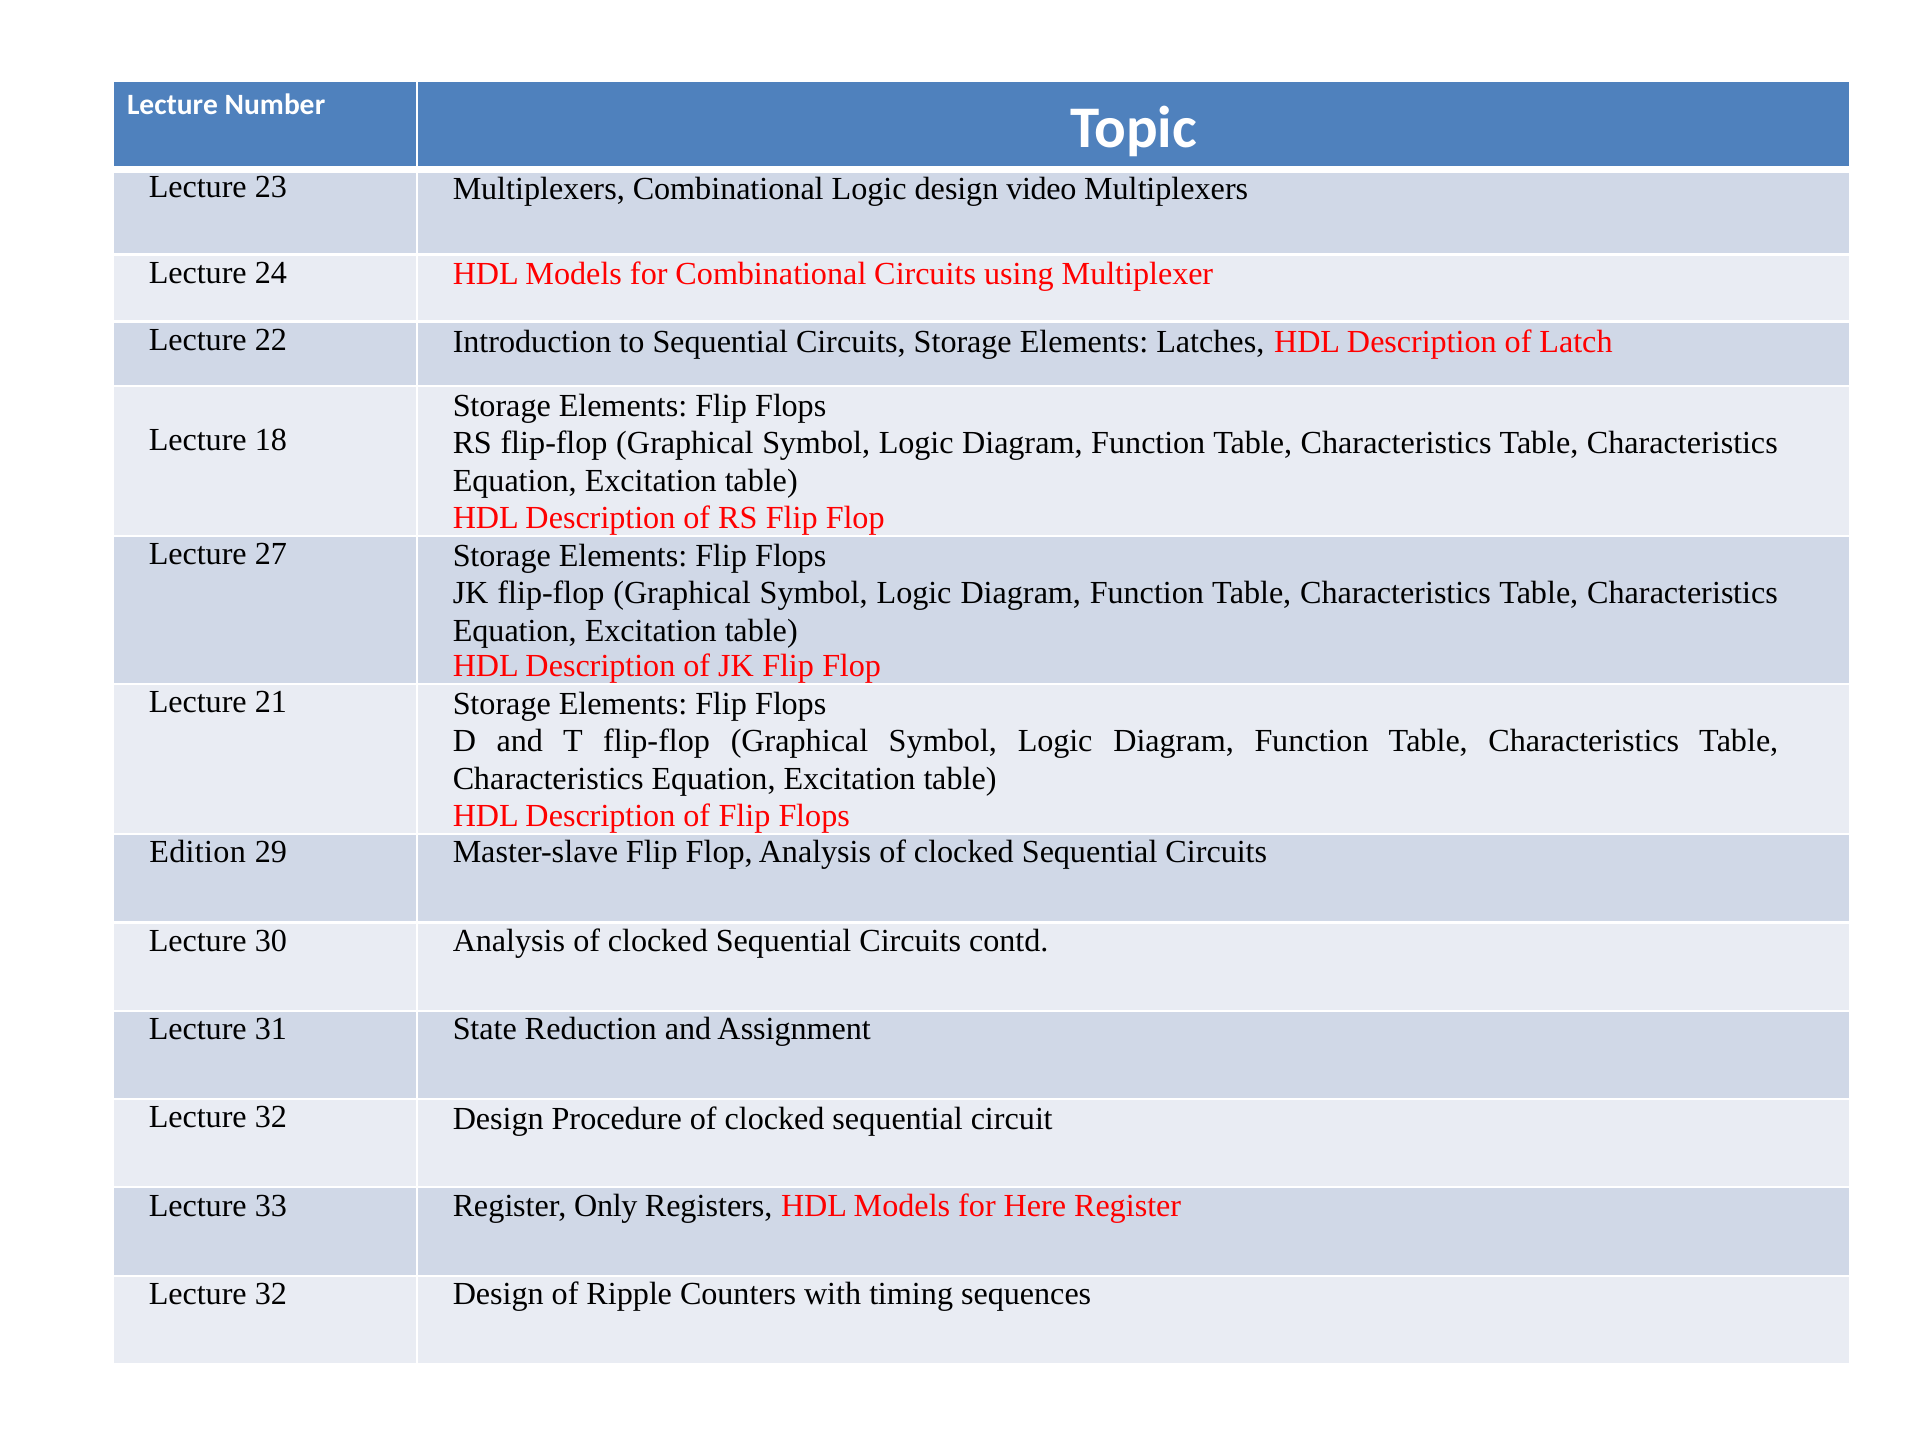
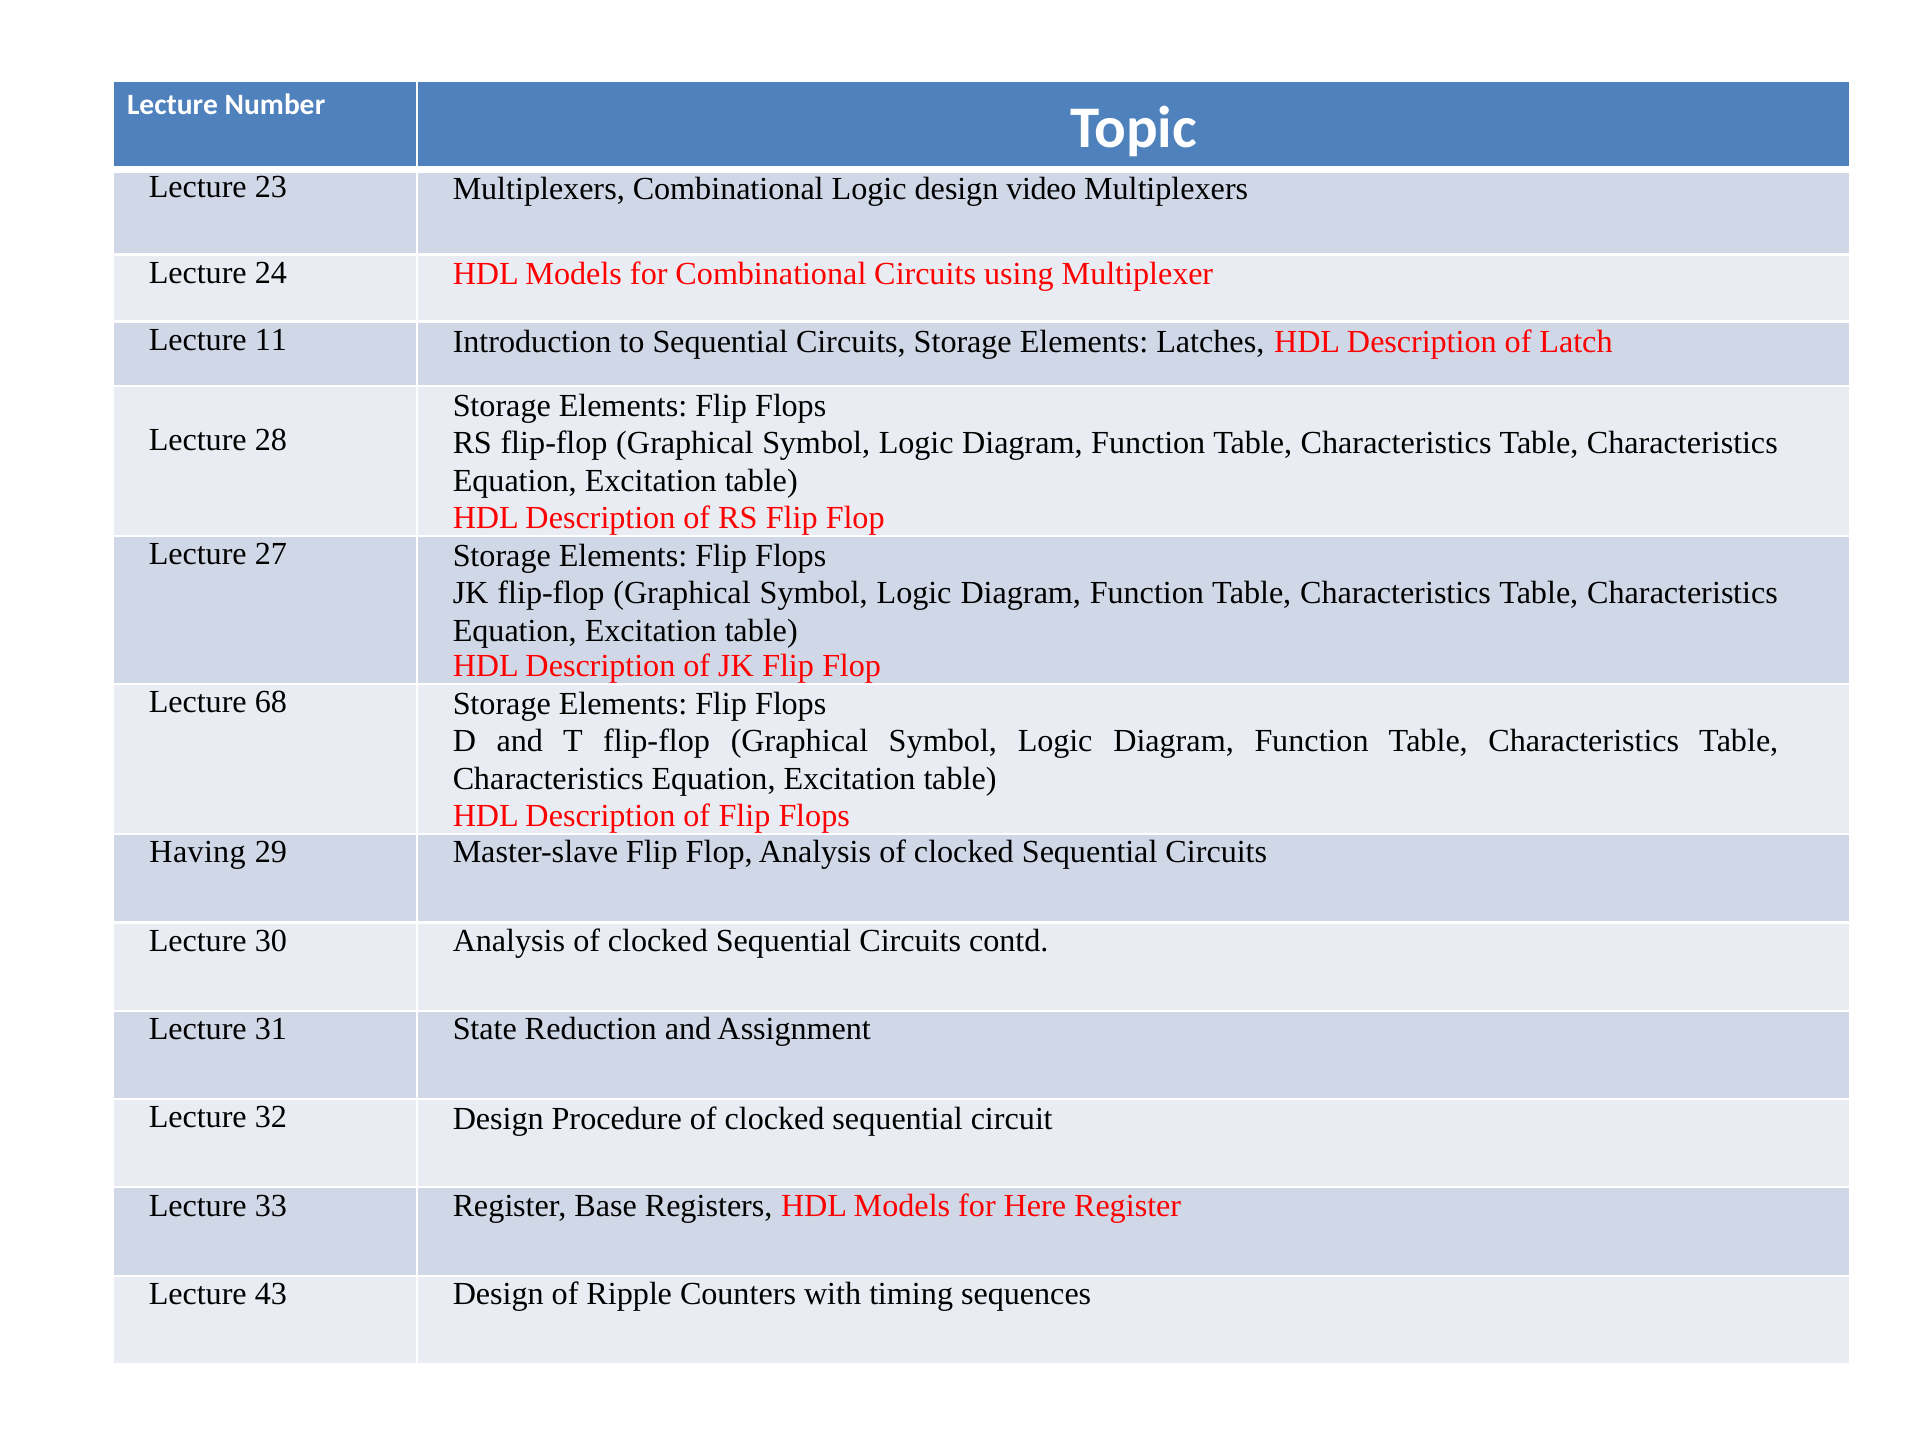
22: 22 -> 11
18: 18 -> 28
21: 21 -> 68
Edition: Edition -> Having
Only: Only -> Base
32 at (271, 1294): 32 -> 43
